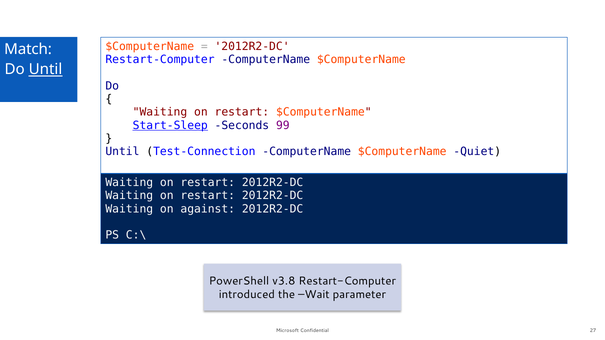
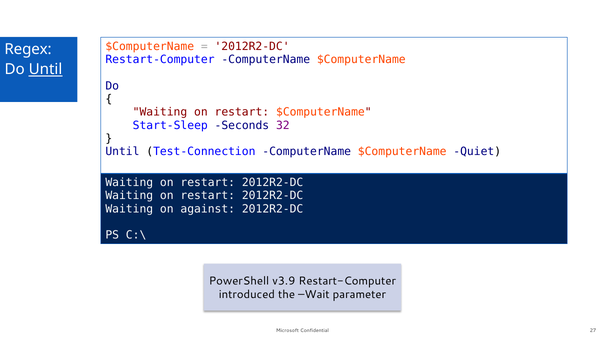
Match: Match -> Regex
Start-Sleep underline: present -> none
99: 99 -> 32
v3.8: v3.8 -> v3.9
